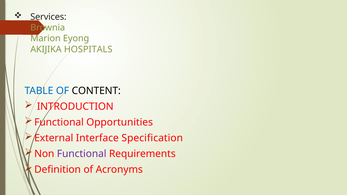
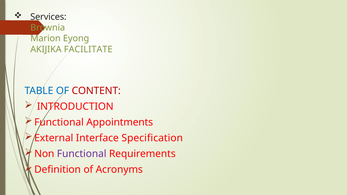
HOSPITALS: HOSPITALS -> FACILITATE
CONTENT colour: black -> red
Opportunities: Opportunities -> Appointments
